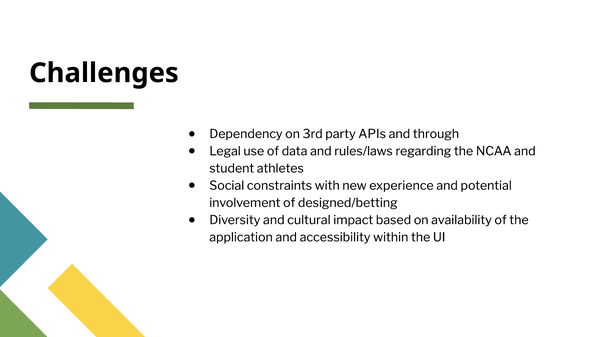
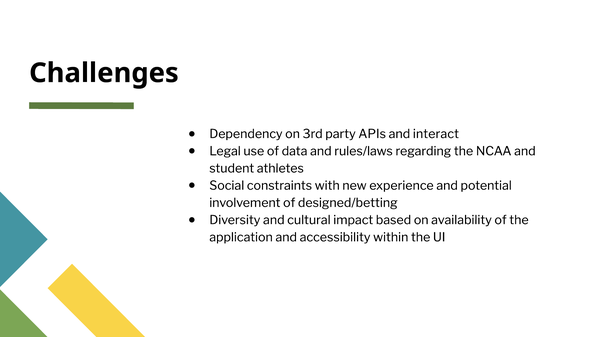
through: through -> interact
